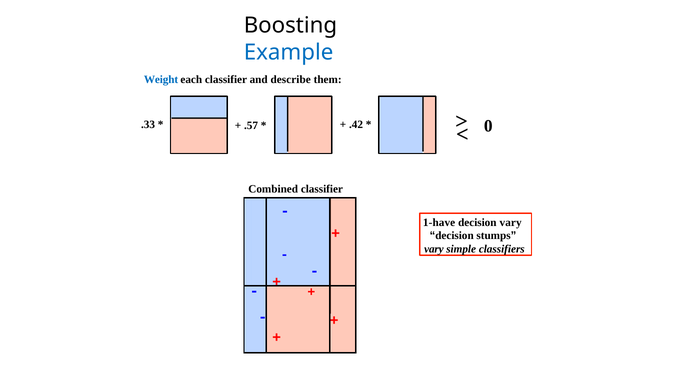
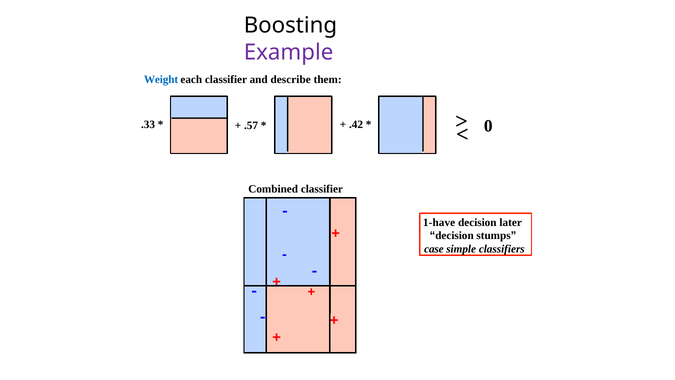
Example colour: blue -> purple
decision vary: vary -> later
vary at (434, 249): vary -> case
